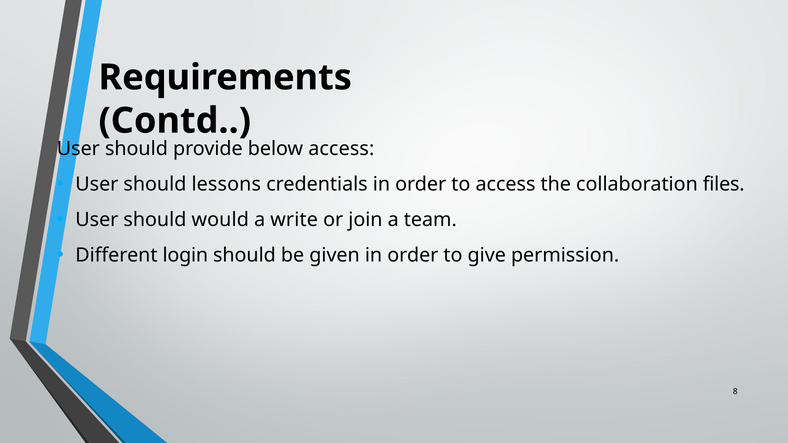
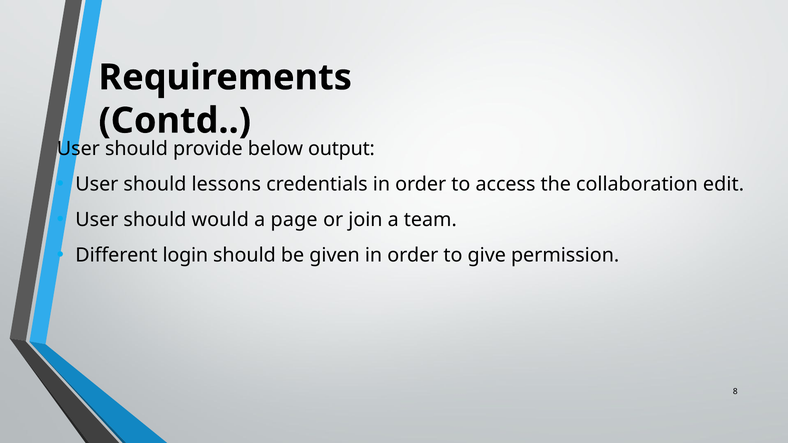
below access: access -> output
files: files -> edit
write: write -> page
